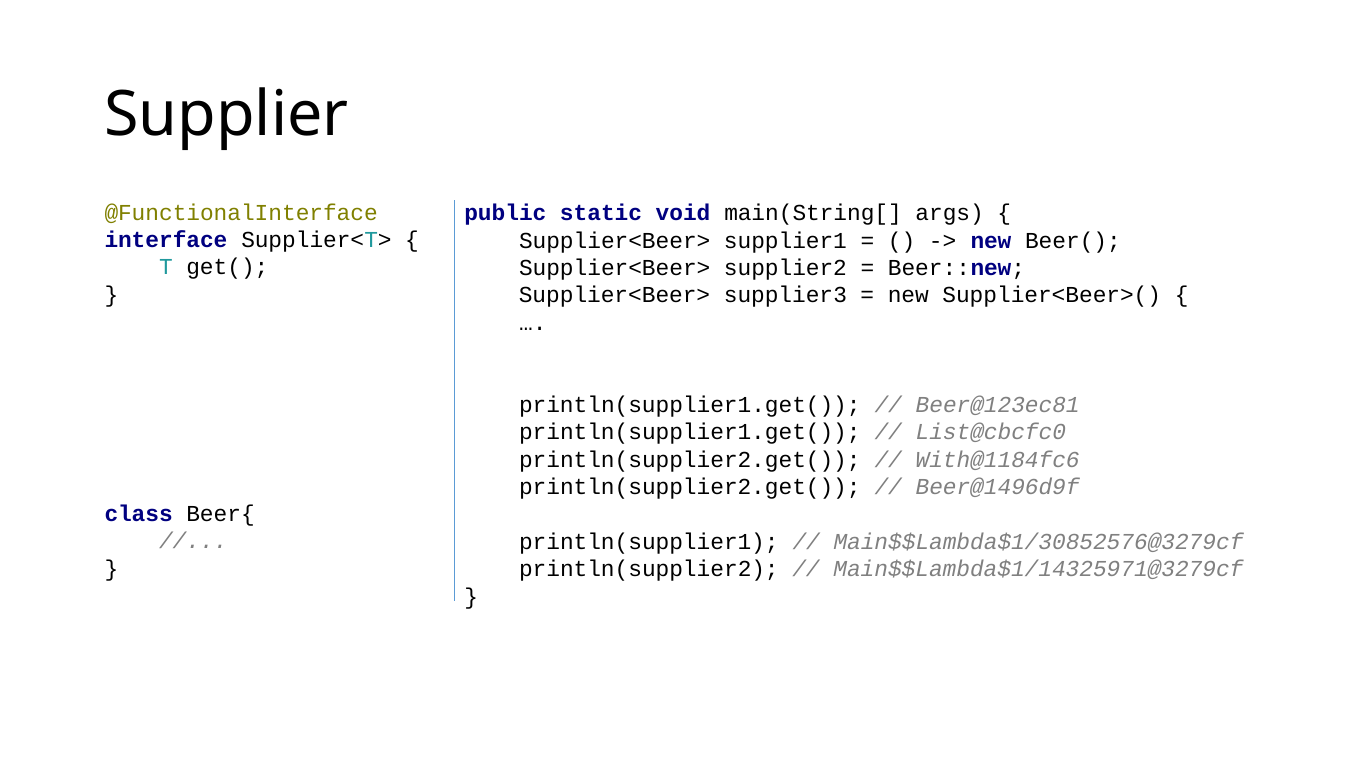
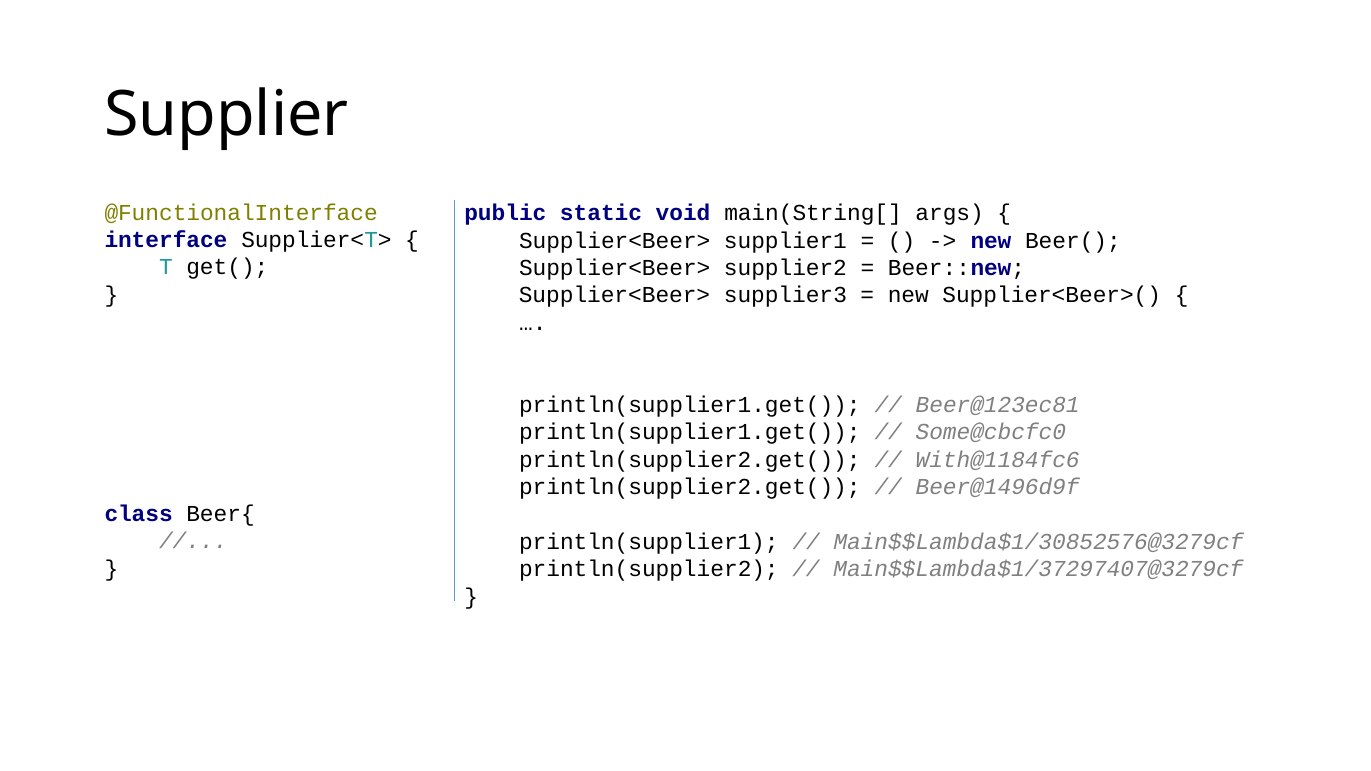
List@cbcfc0: List@cbcfc0 -> Some@cbcfc0
Main$$Lambda$1/14325971@3279cf: Main$$Lambda$1/14325971@3279cf -> Main$$Lambda$1/37297407@3279cf
